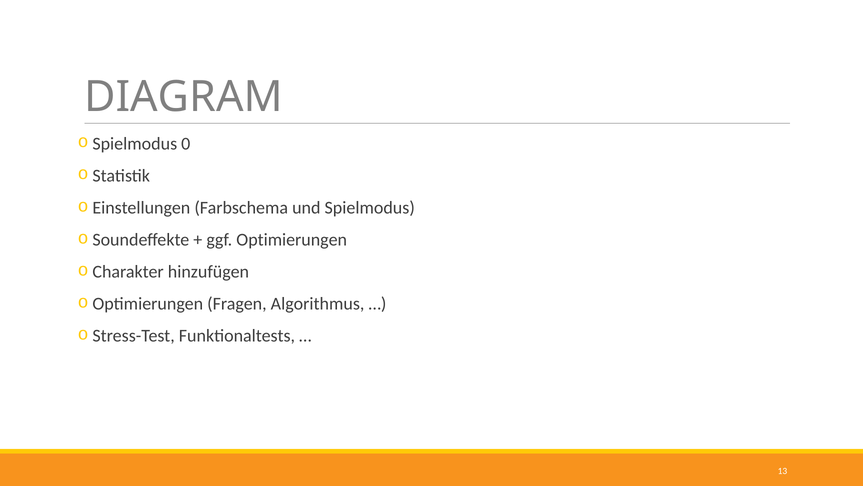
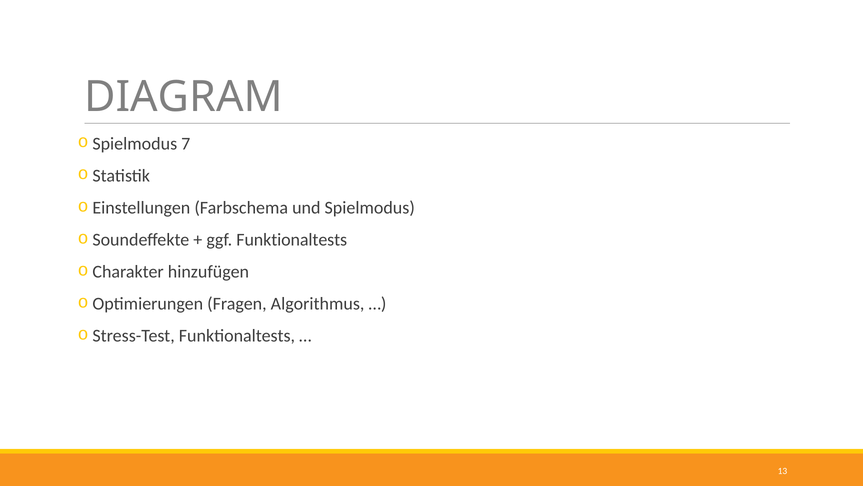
0: 0 -> 7
ggf Optimierungen: Optimierungen -> Funktionaltests
